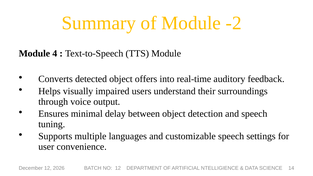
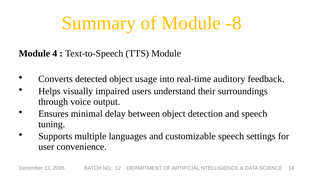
-2: -2 -> -8
offers: offers -> usage
